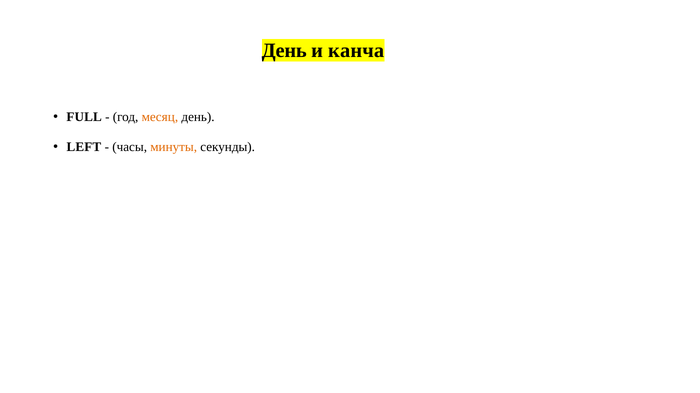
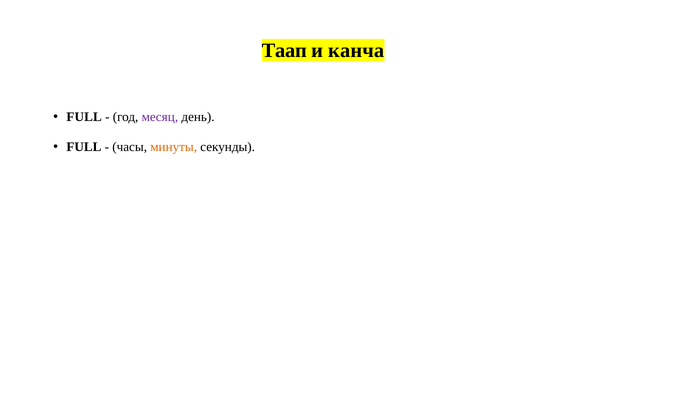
День at (284, 50): День -> Таап
месяц colour: orange -> purple
LEFT at (84, 147): LEFT -> FULL
